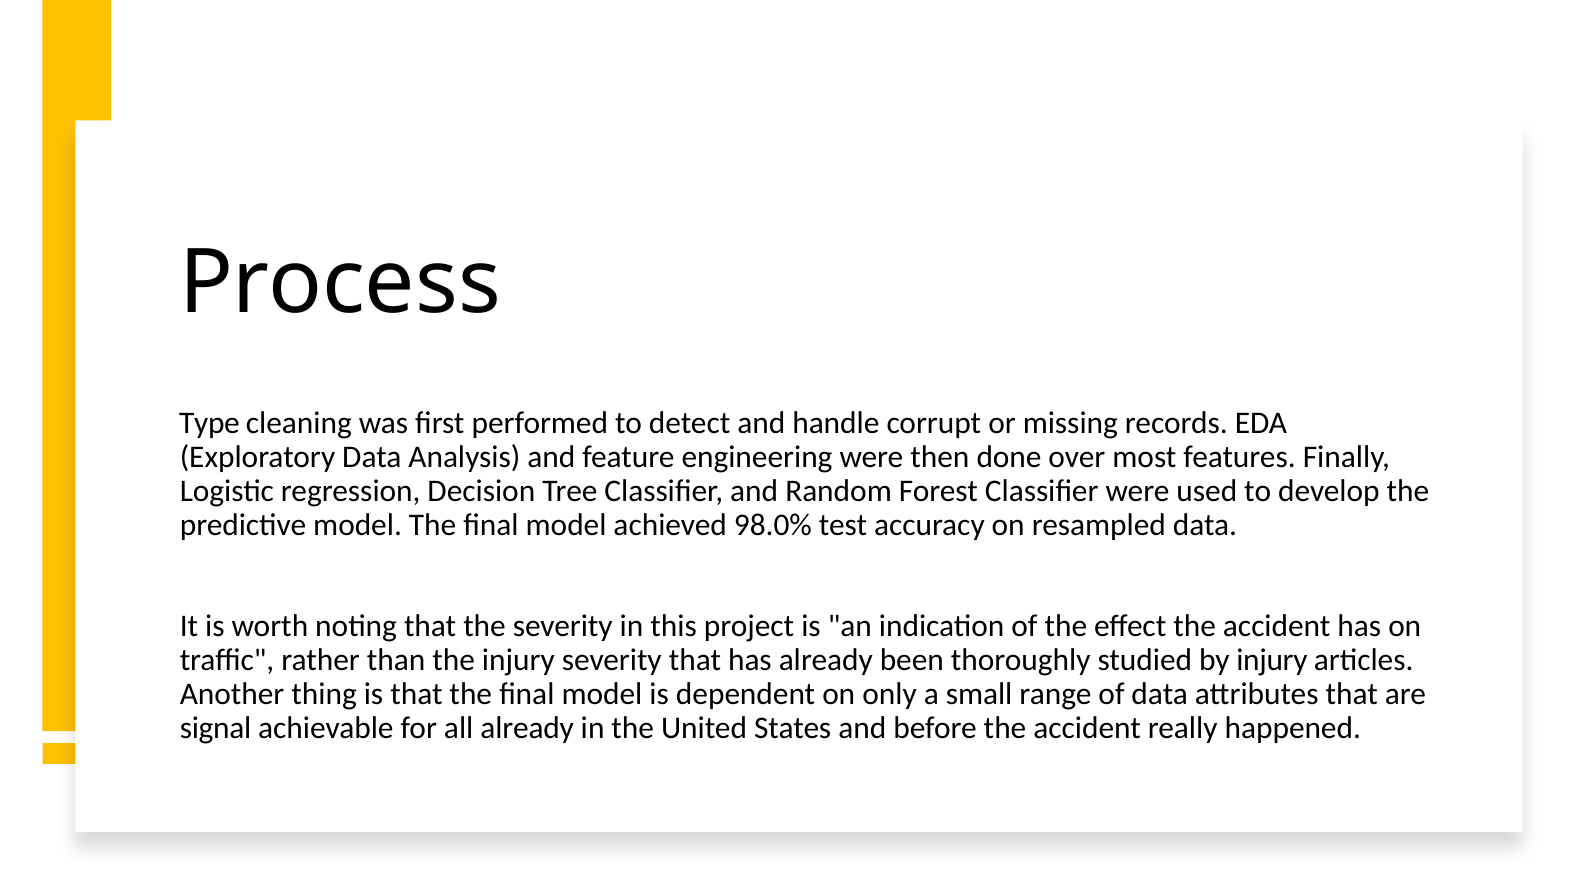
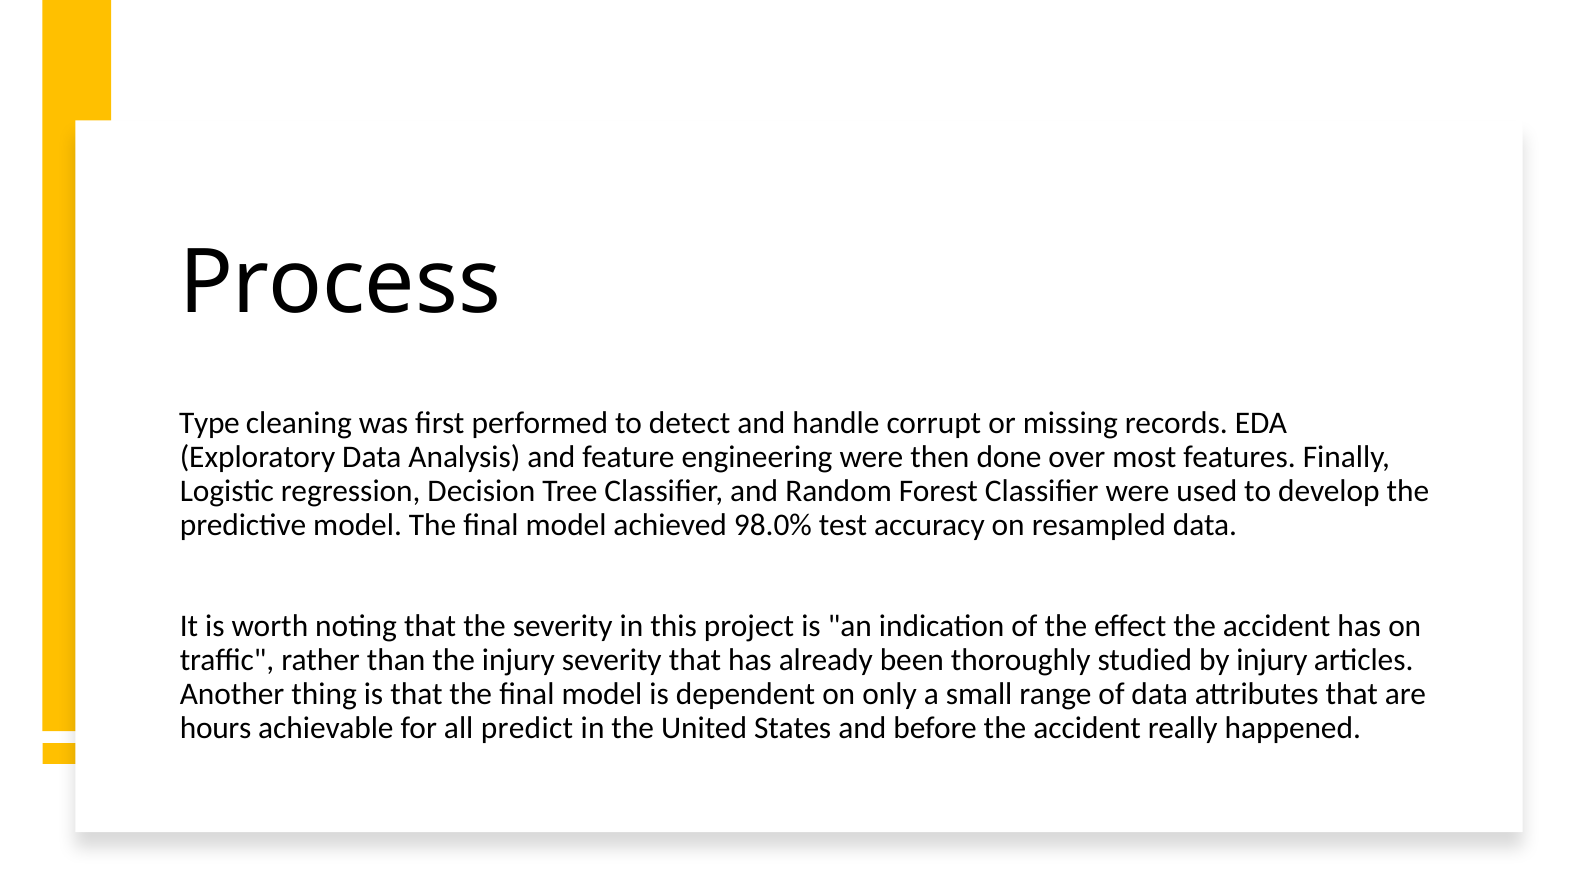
signal: signal -> hours
all already: already -> predict
